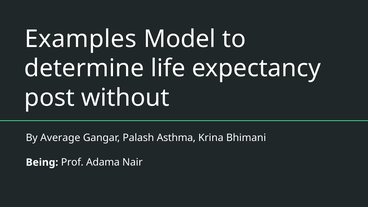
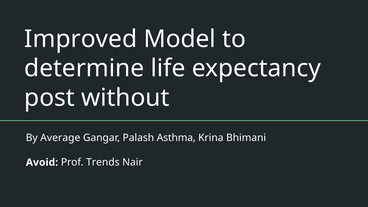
Examples: Examples -> Improved
Being: Being -> Avoid
Adama: Adama -> Trends
